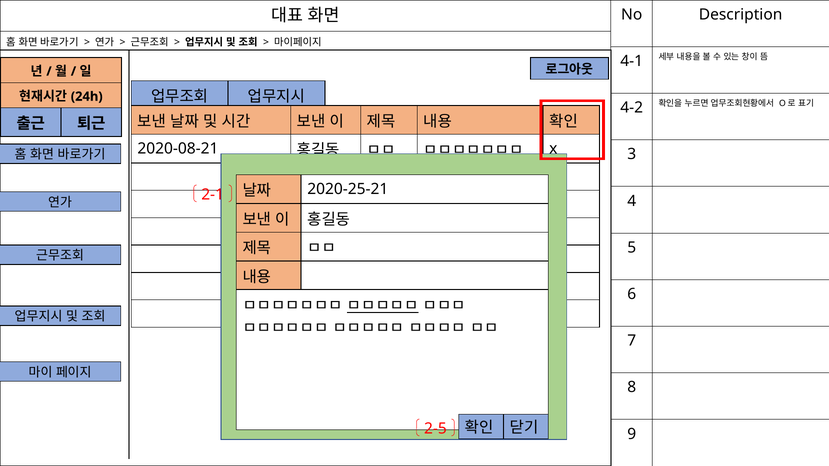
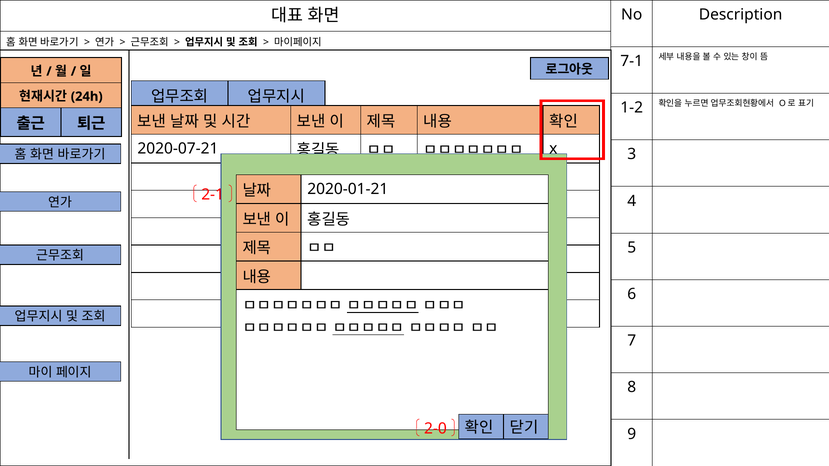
4-1: 4-1 -> 7-1
4-2: 4-2 -> 1-2
2020-08-21: 2020-08-21 -> 2020-07-21
2020-25-21: 2020-25-21 -> 2020-01-21
ㅁㅁㅁㅁㅁ at (368, 328) underline: none -> present
2-5: 2-5 -> 2-0
